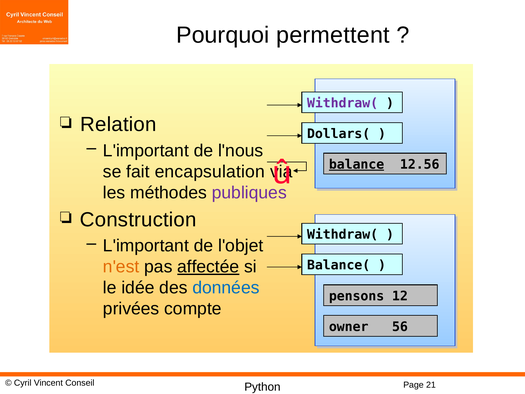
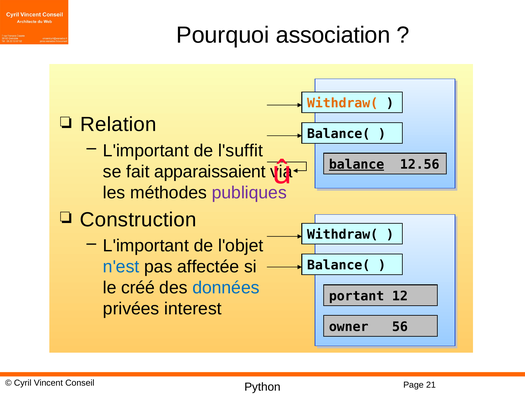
permettent: permettent -> association
Withdraw( at (343, 103) colour: purple -> orange
Dollars( at (339, 134): Dollars( -> Balance(
l'nous: l'nous -> l'suffit
encapsulation: encapsulation -> apparaissaient
n'est colour: orange -> blue
affectée underline: present -> none
idée: idée -> créé
pensons: pensons -> portant
compte: compte -> interest
